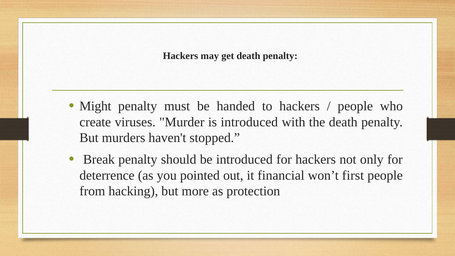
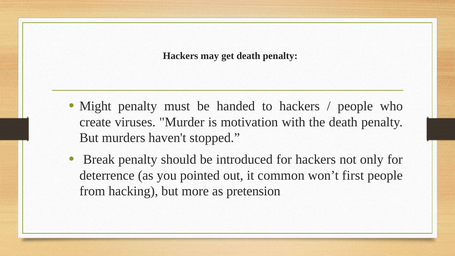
is introduced: introduced -> motivation
financial: financial -> common
protection: protection -> pretension
